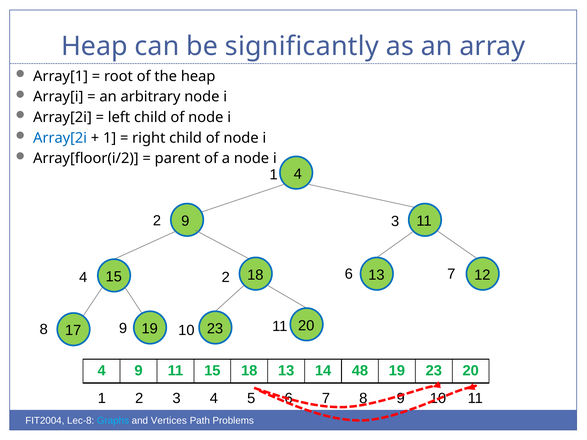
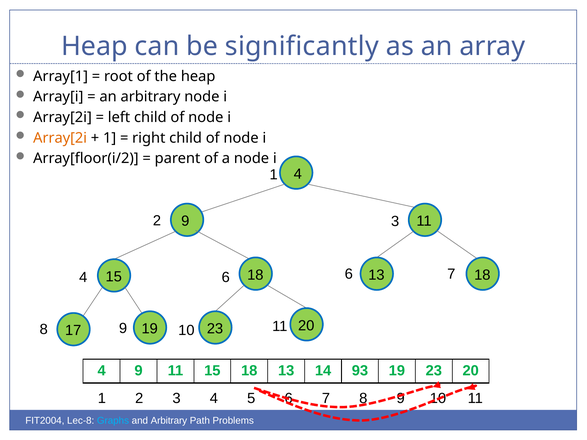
Array[2i at (60, 138) colour: blue -> orange
13 12: 12 -> 18
4 2: 2 -> 6
48: 48 -> 93
and Vertices: Vertices -> Arbitrary
